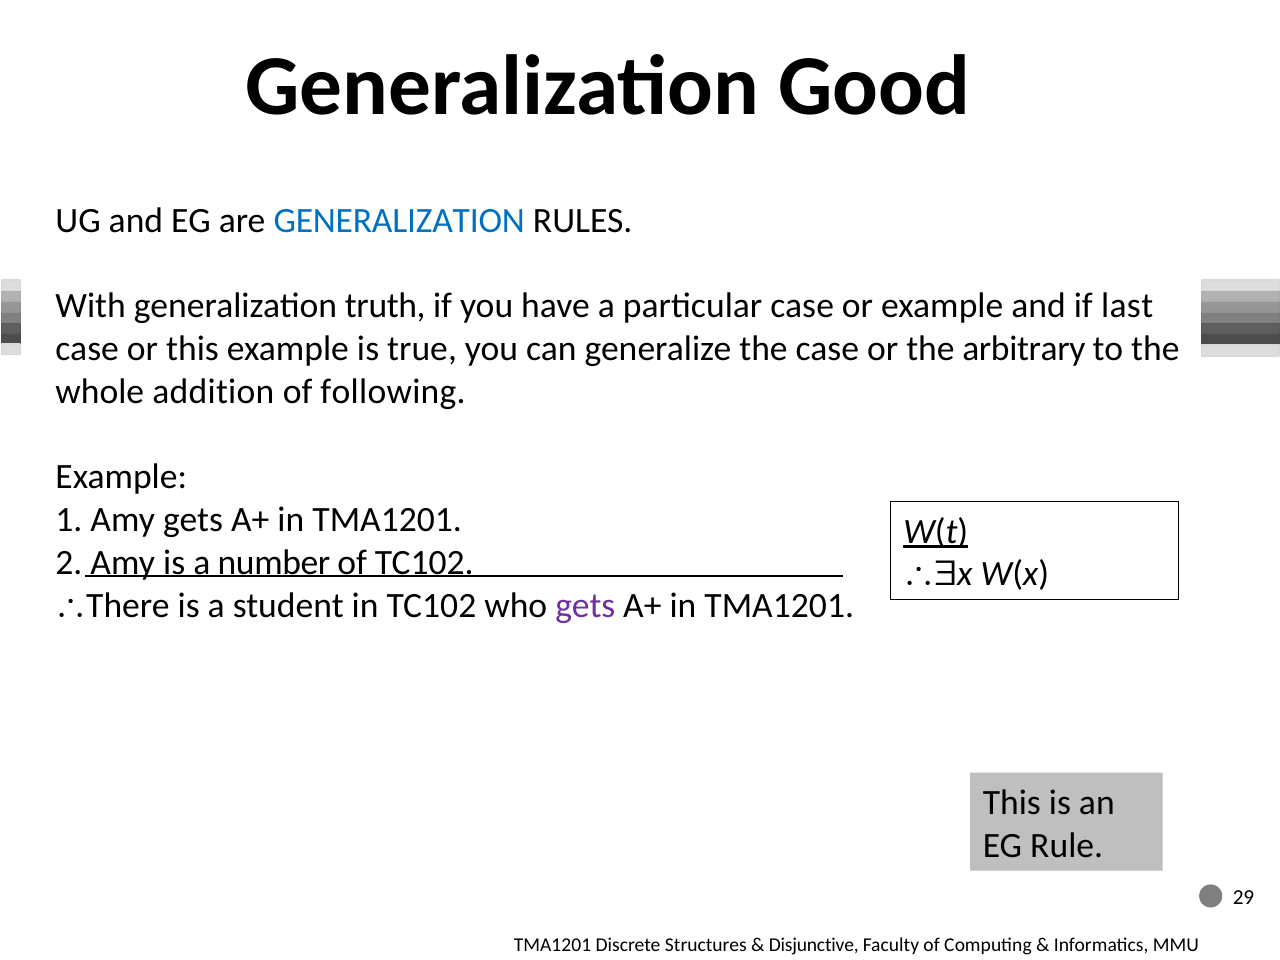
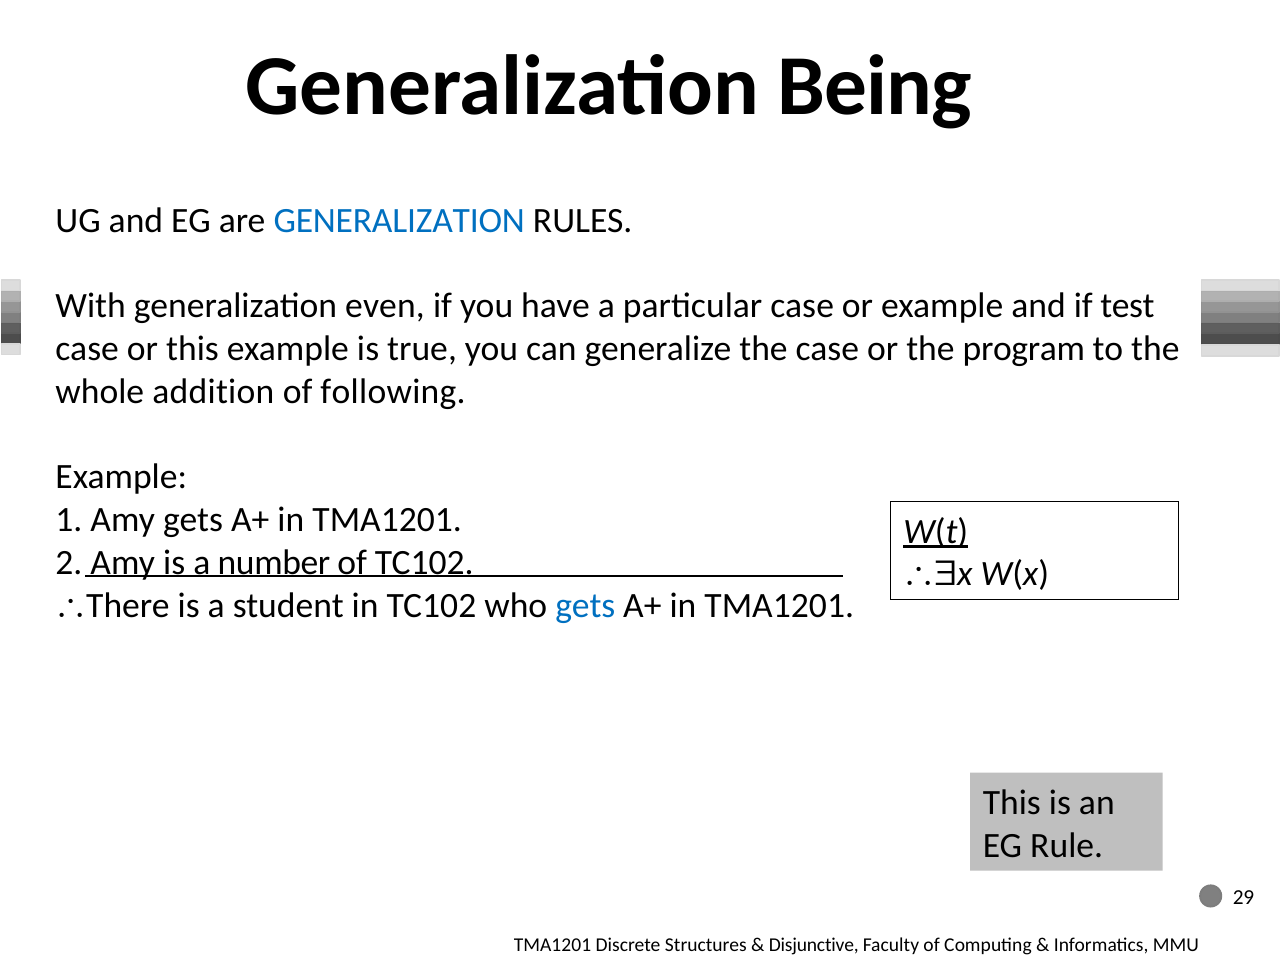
Good: Good -> Being
truth: truth -> even
last: last -> test
arbitrary: arbitrary -> program
gets at (585, 605) colour: purple -> blue
